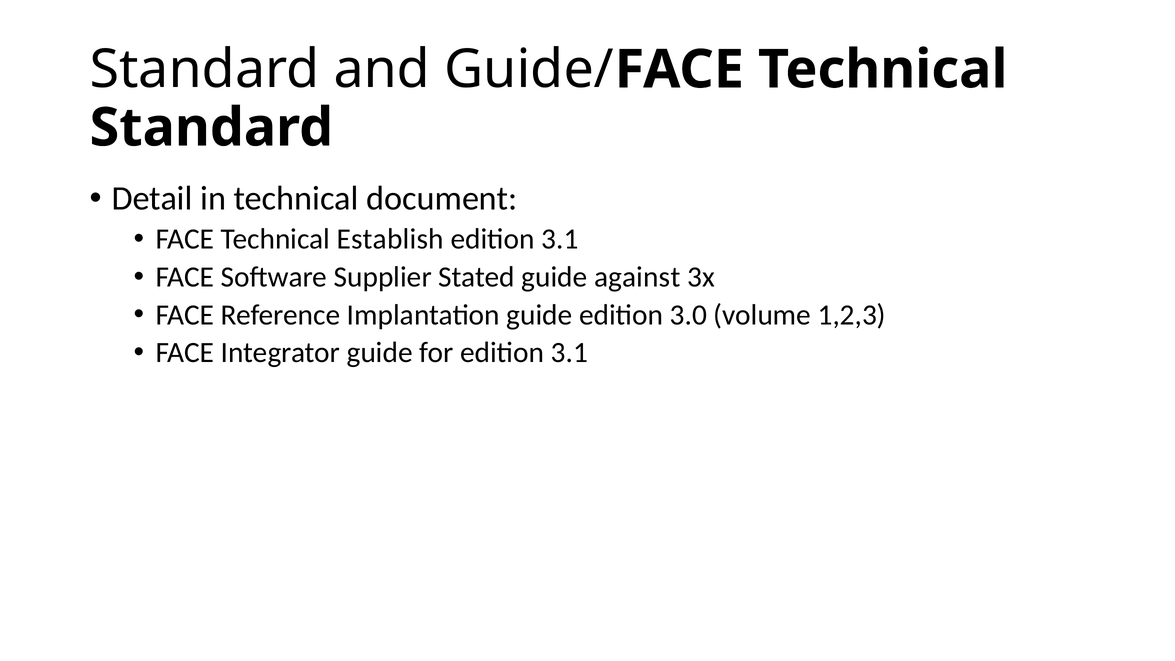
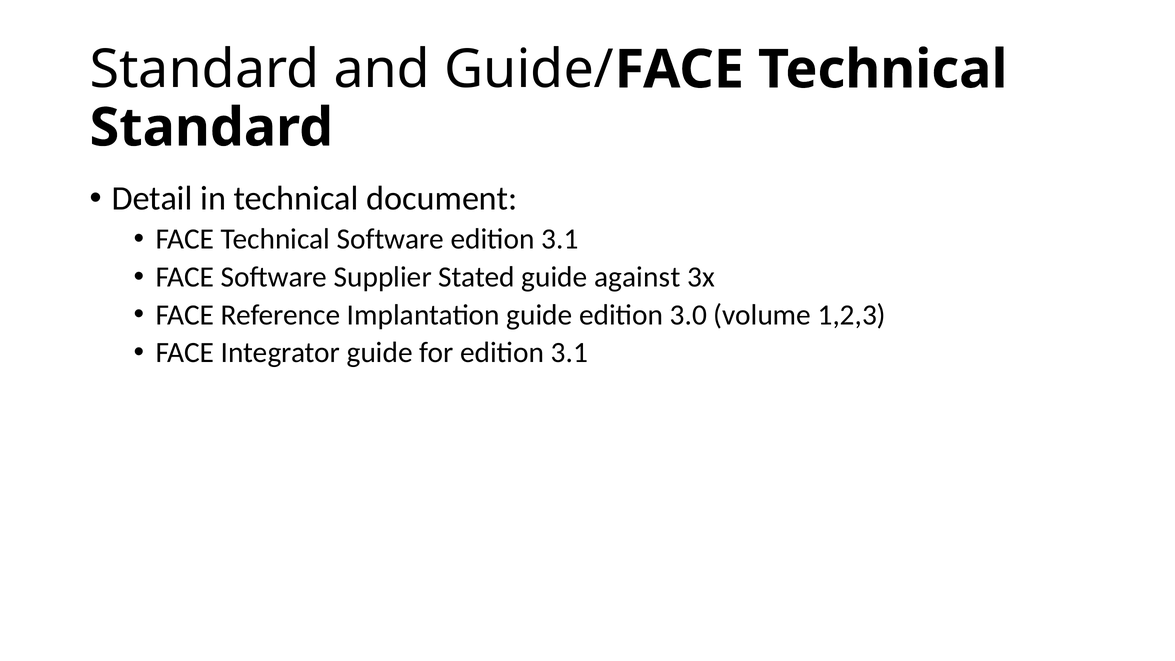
Technical Establish: Establish -> Software
